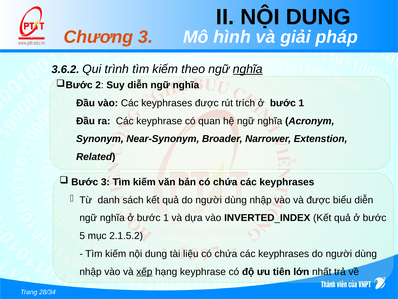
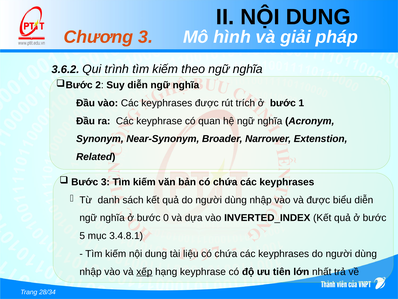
nghĩa at (248, 69) underline: present -> none
nghĩa ở bước 1: 1 -> 0
2.1.5.2: 2.1.5.2 -> 3.4.8.1
